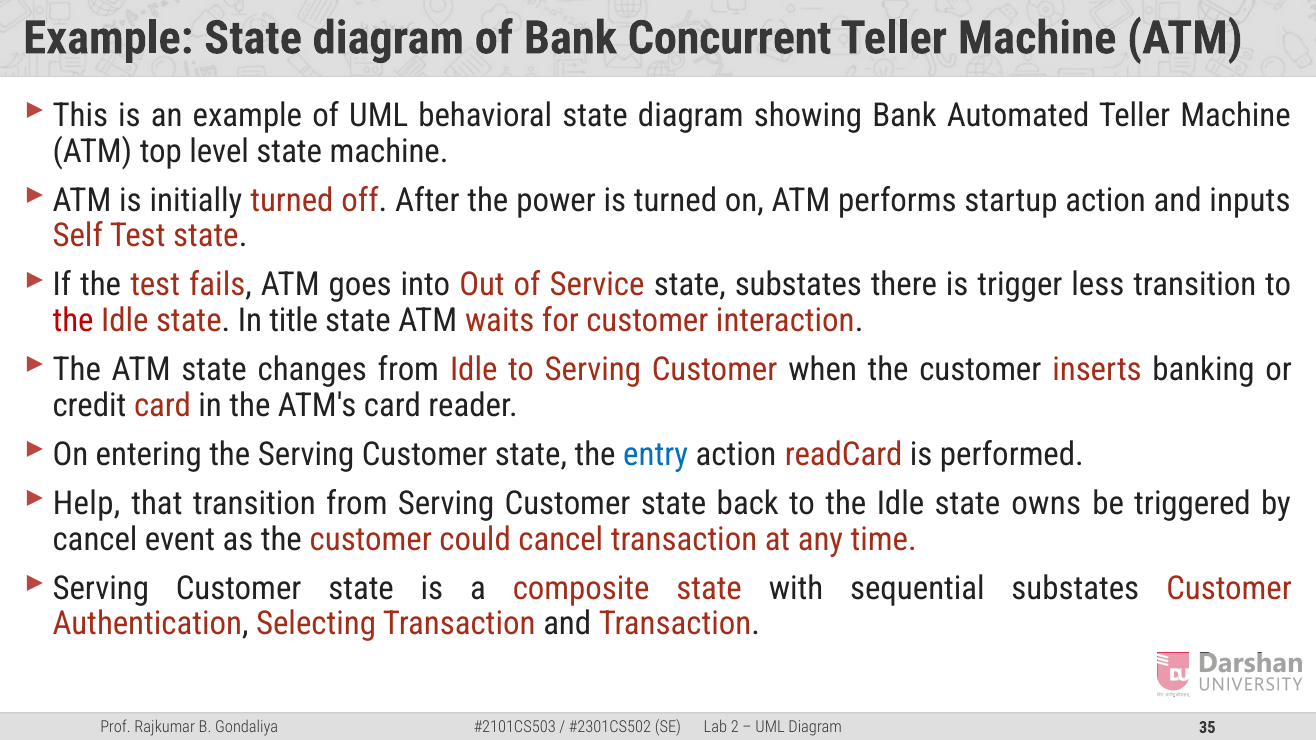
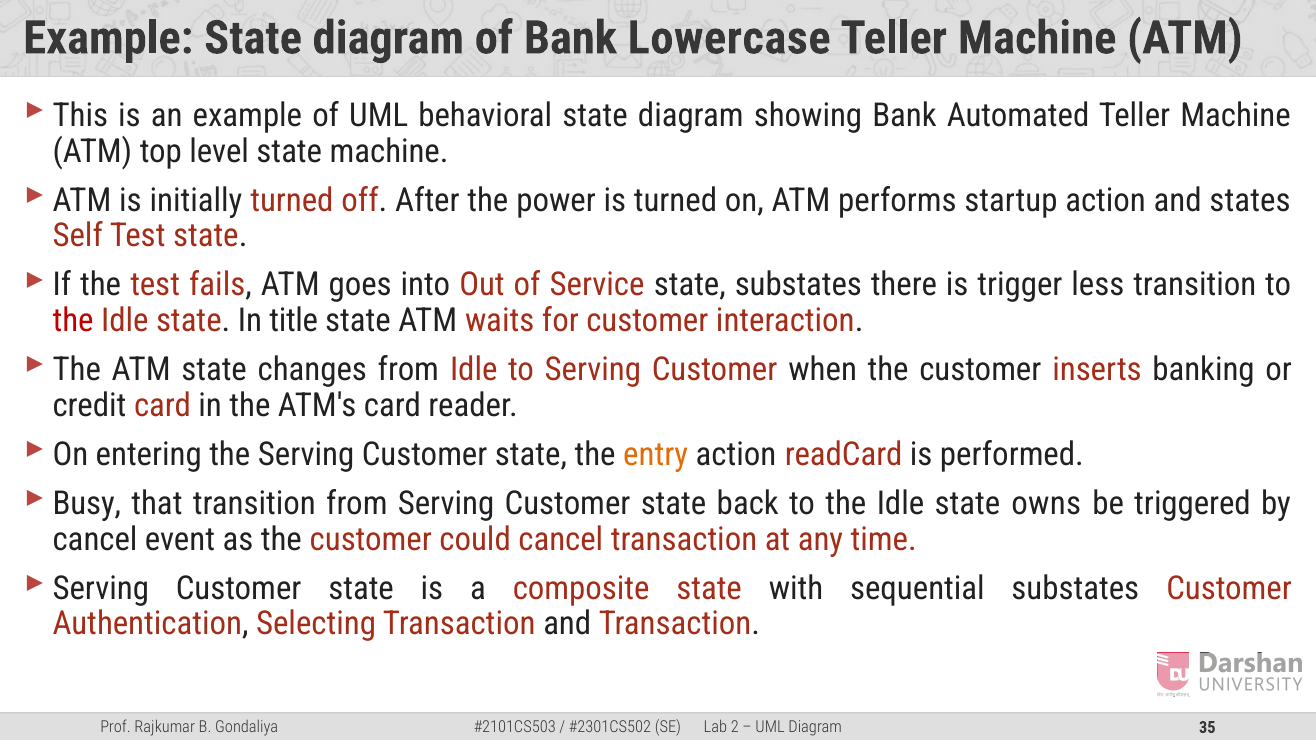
Concurrent: Concurrent -> Lowercase
inputs: inputs -> states
entry colour: blue -> orange
Help: Help -> Busy
